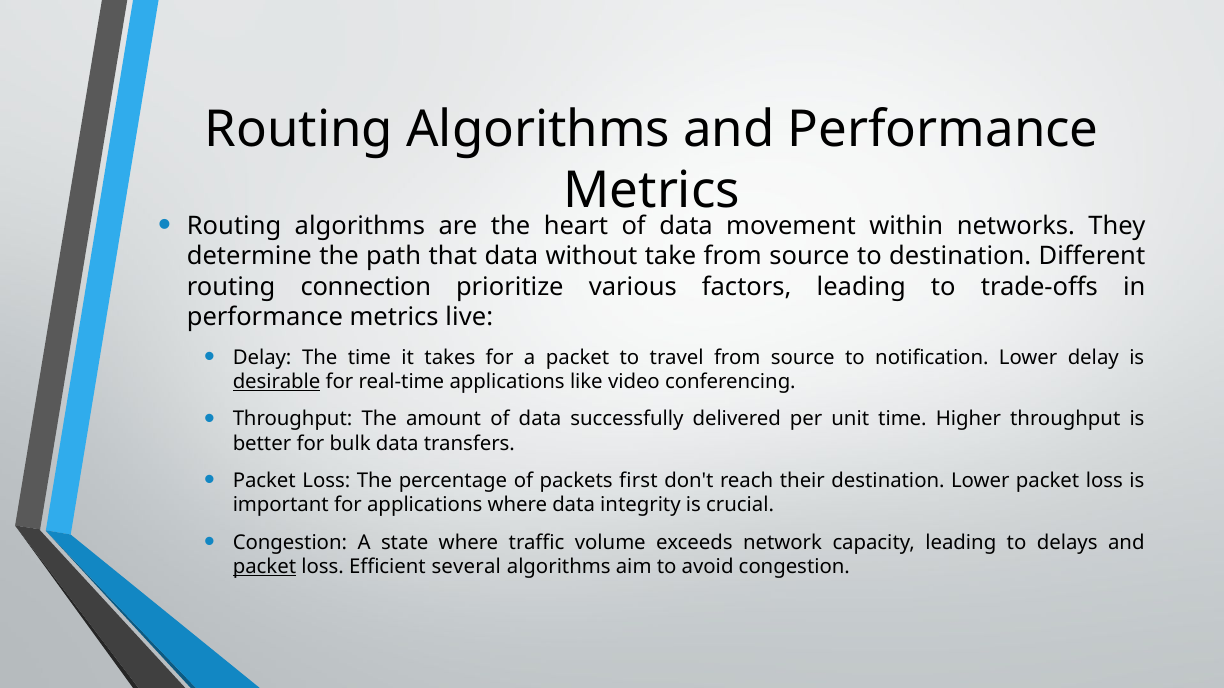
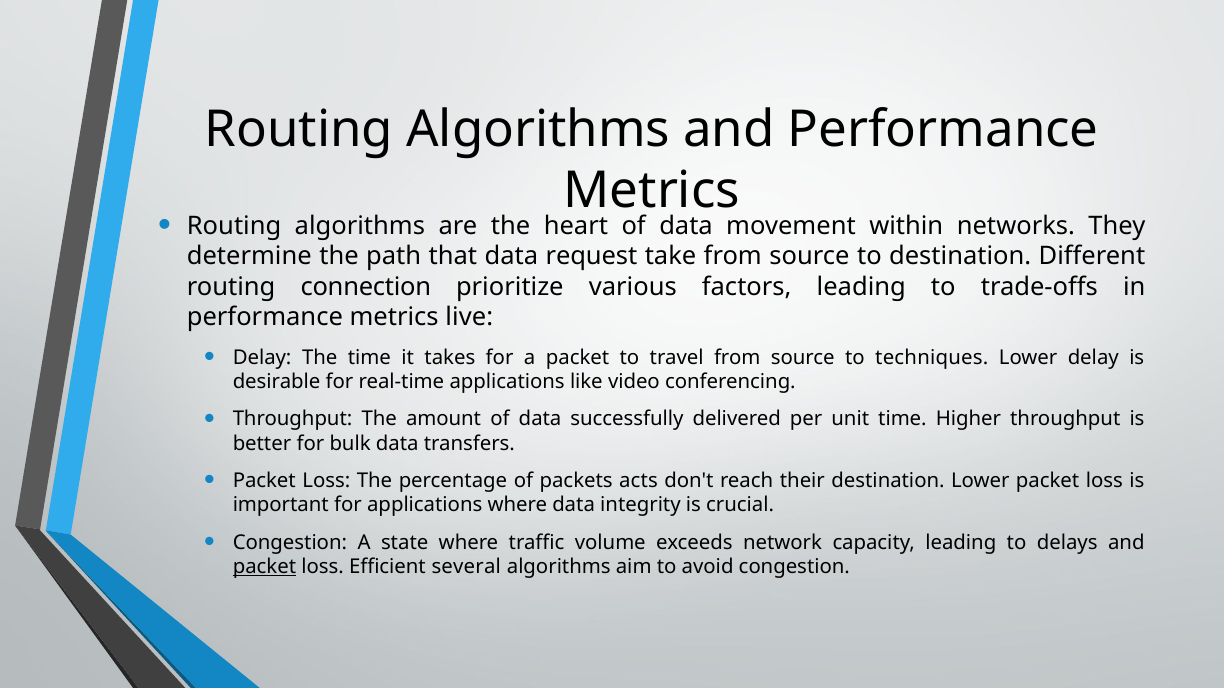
without: without -> request
notification: notification -> techniques
desirable underline: present -> none
first: first -> acts
